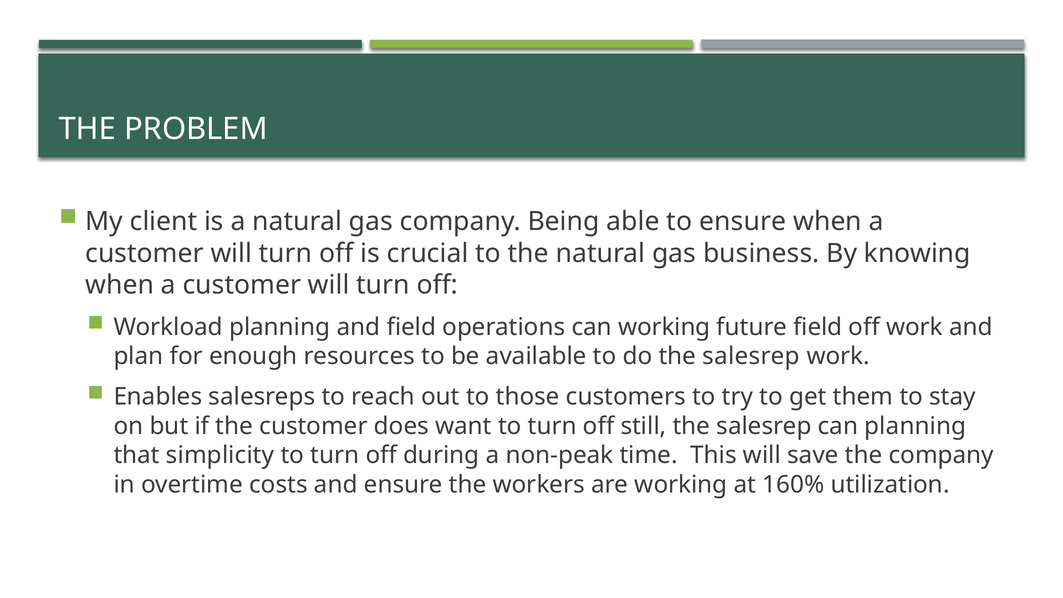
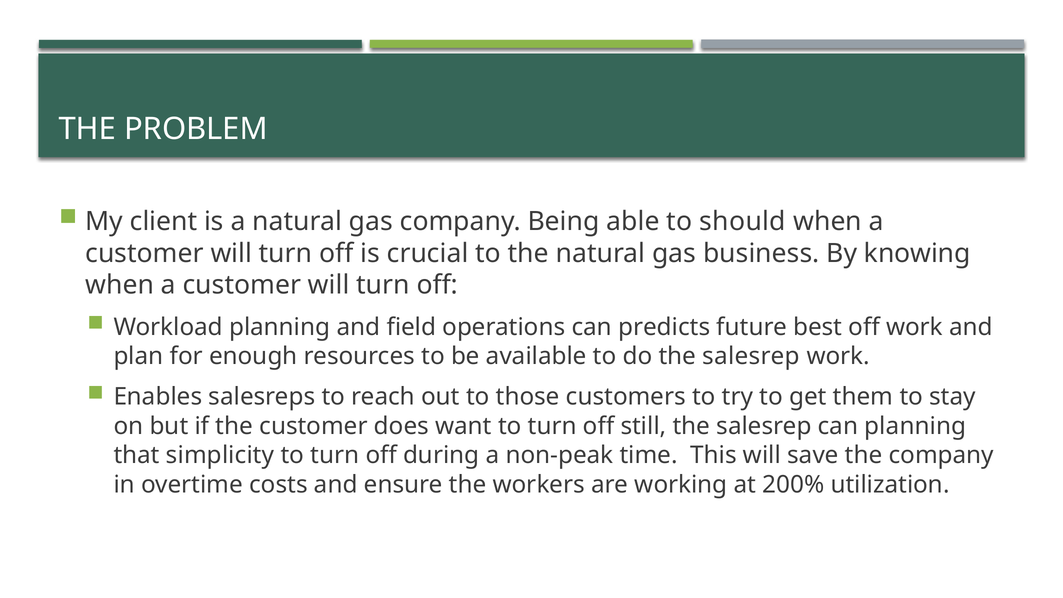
to ensure: ensure -> should
can working: working -> predicts
future field: field -> best
160%: 160% -> 200%
